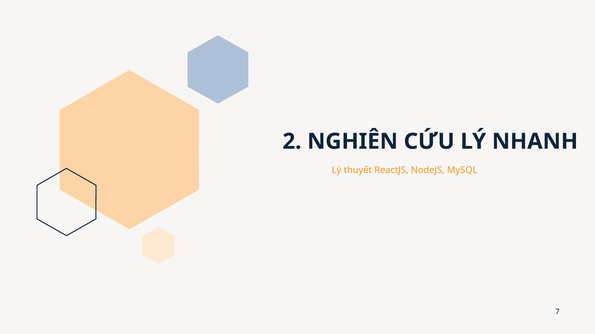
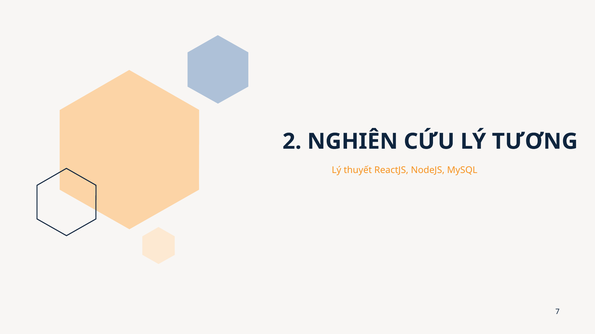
NHANH: NHANH -> TƯƠNG
